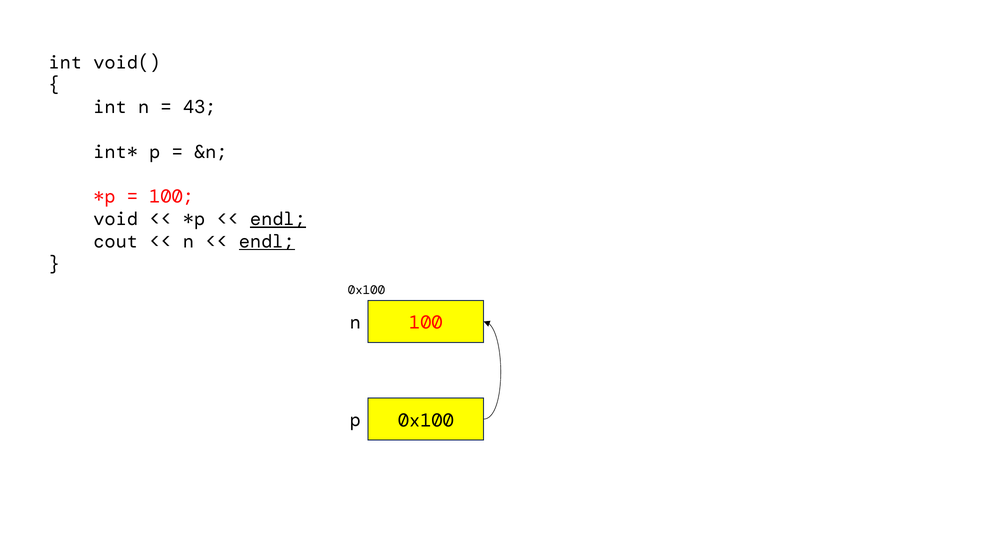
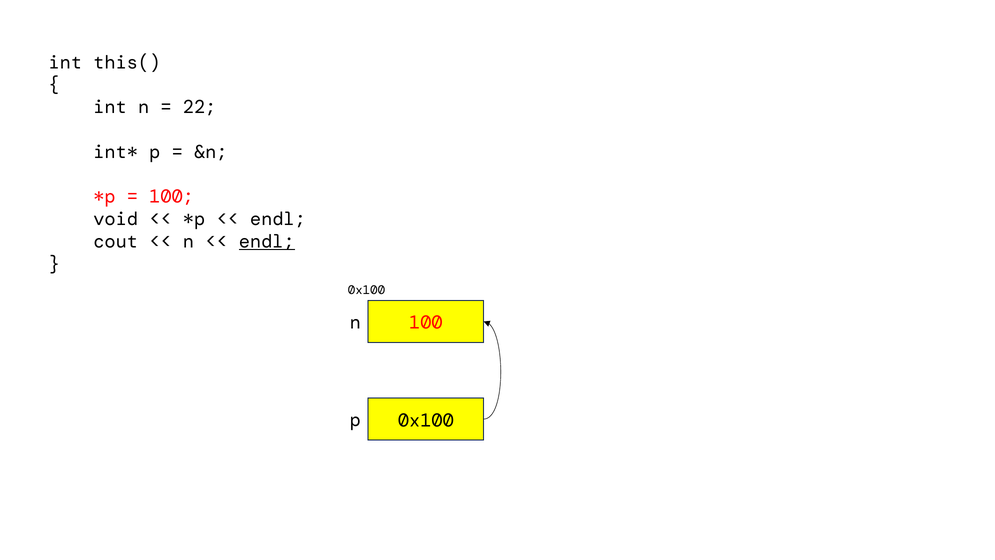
void(: void( -> this(
43: 43 -> 22
endl at (278, 219) underline: present -> none
